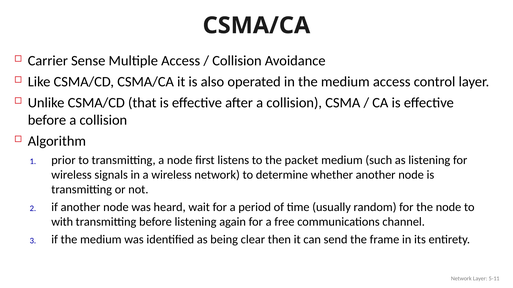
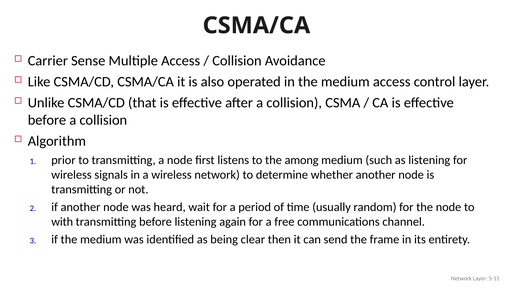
packet: packet -> among
